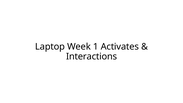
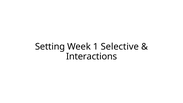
Laptop: Laptop -> Setting
Activates: Activates -> Selective
